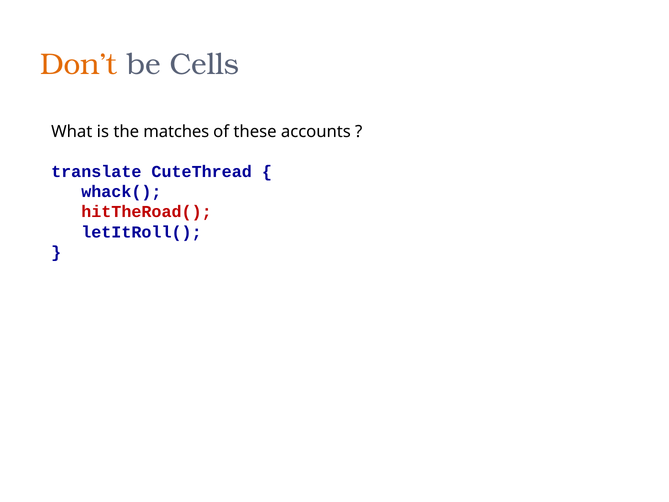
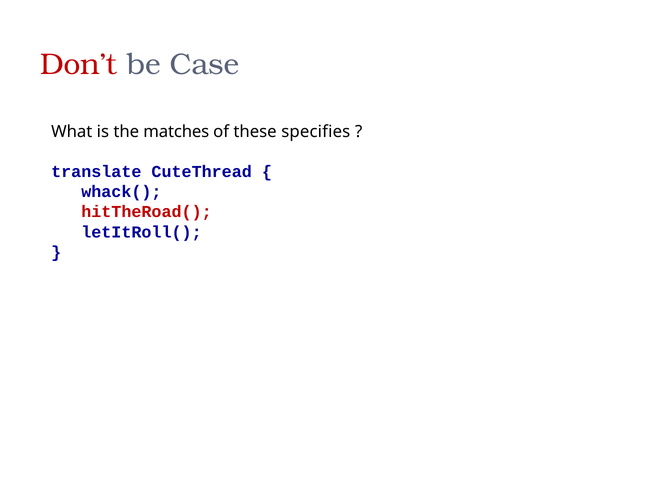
Don’t colour: orange -> red
Cells: Cells -> Case
accounts: accounts -> specifies
